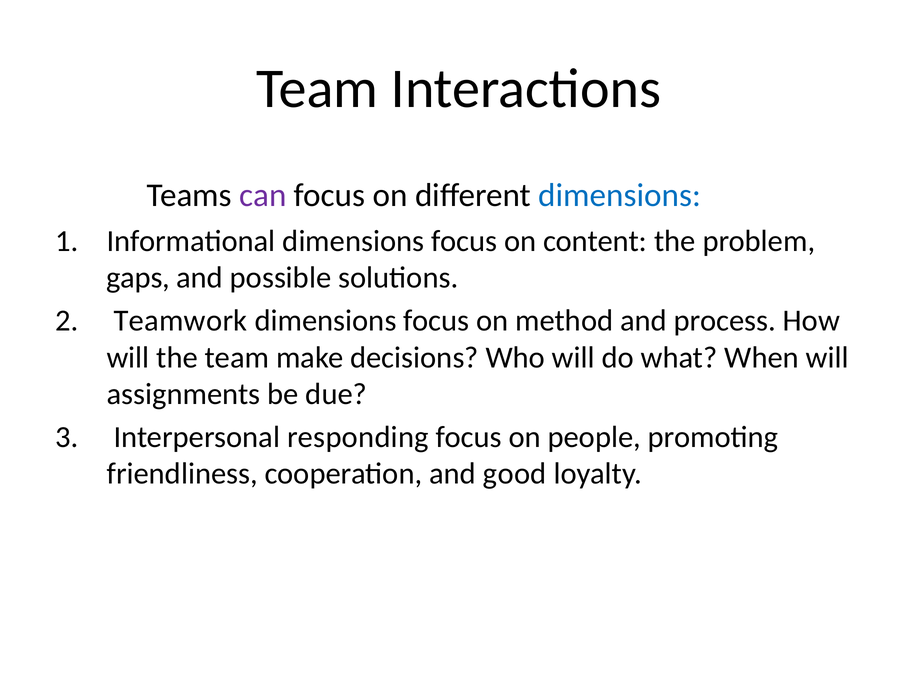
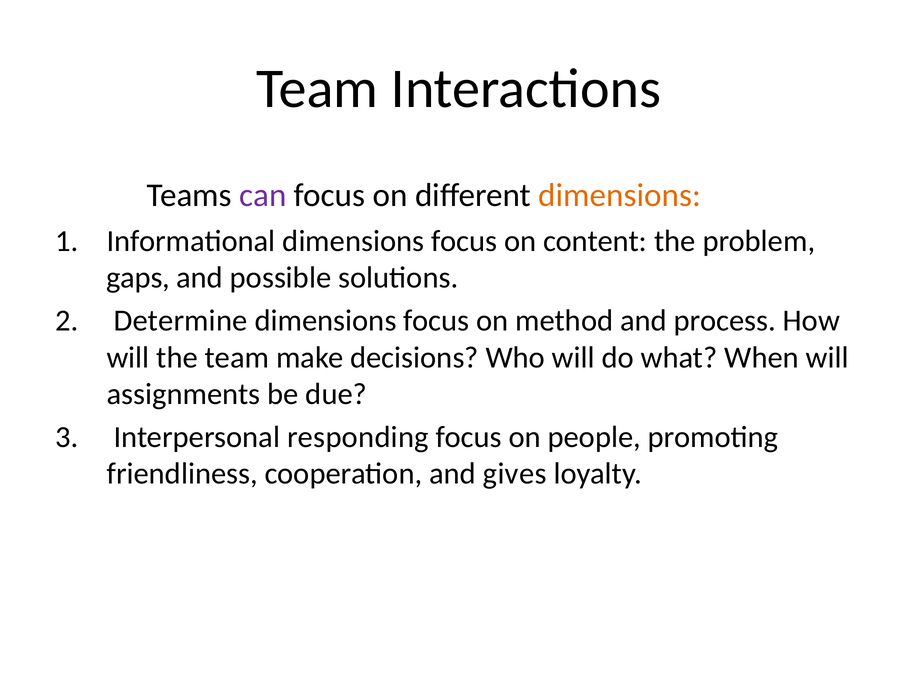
dimensions at (620, 195) colour: blue -> orange
Teamwork: Teamwork -> Determine
good: good -> gives
